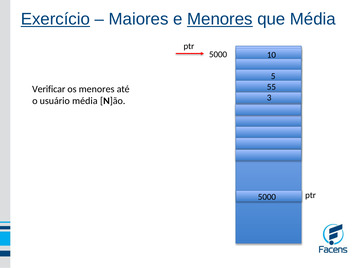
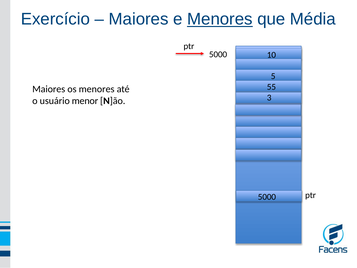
Exercício underline: present -> none
Verificar at (49, 89): Verificar -> Maiores
usuário média: média -> menor
